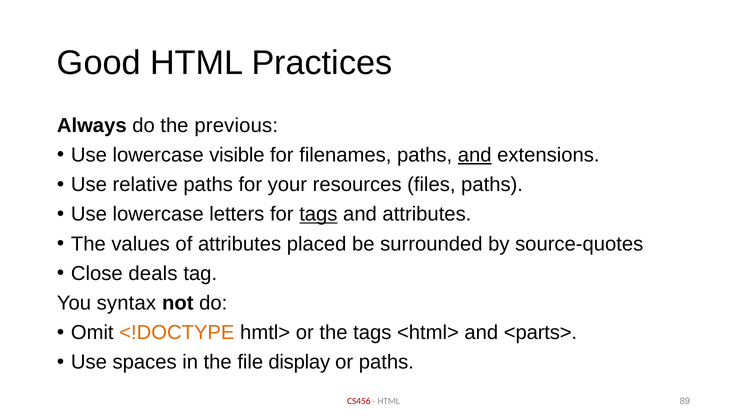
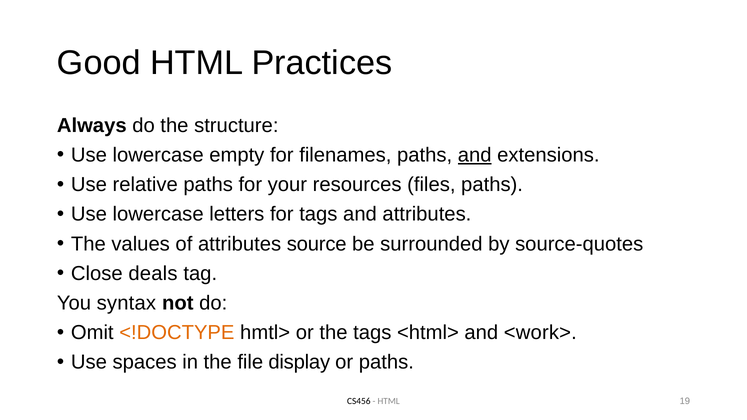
previous: previous -> structure
visible: visible -> empty
tags at (318, 214) underline: present -> none
placed: placed -> source
<parts>: <parts> -> <work>
CS456 colour: red -> black
89: 89 -> 19
